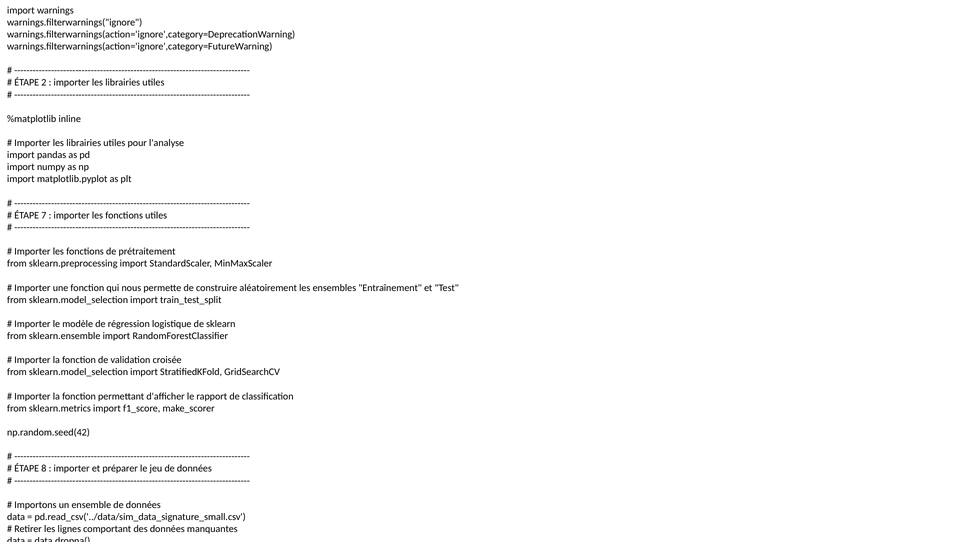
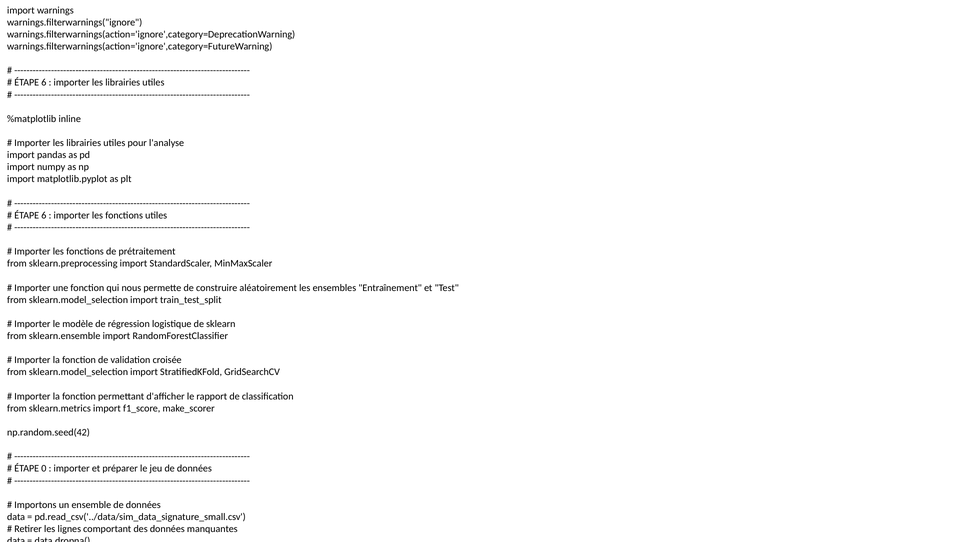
2 at (44, 83): 2 -> 6
7 at (44, 215): 7 -> 6
ÉTAPE 8: 8 -> 0
